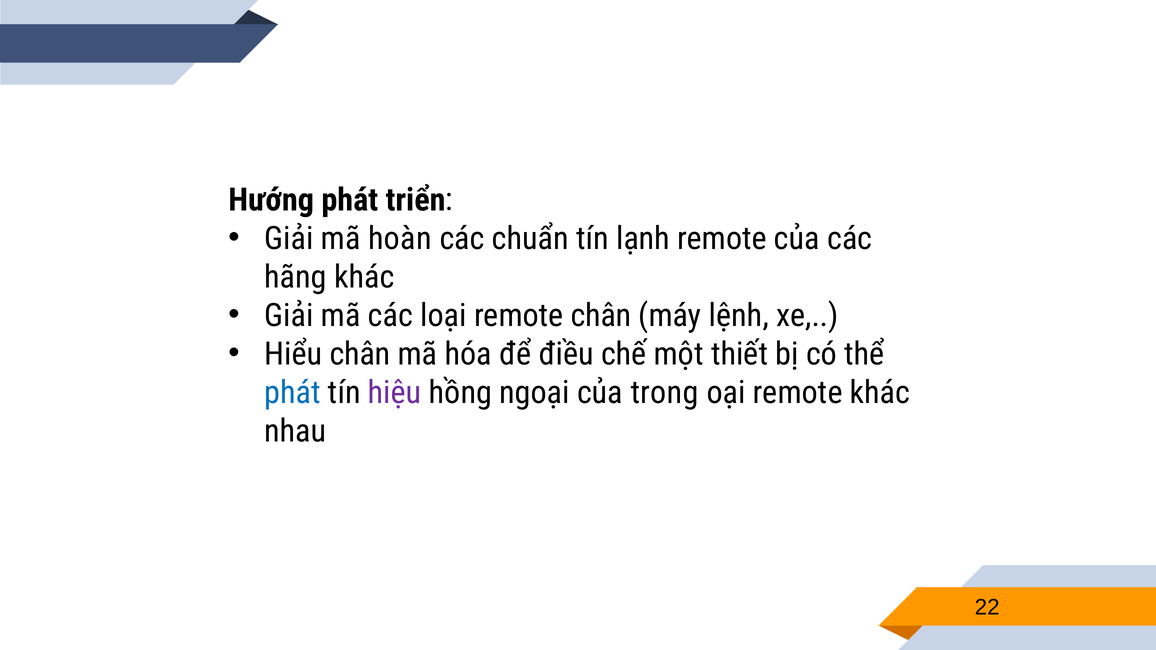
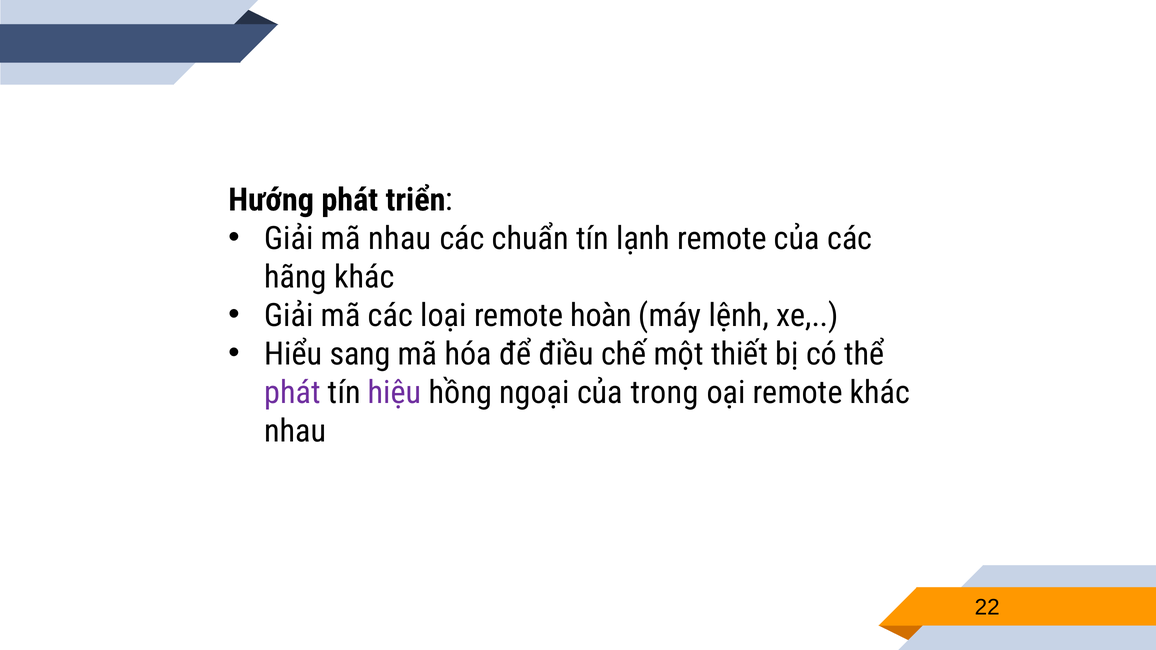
mã hoàn: hoàn -> nhau
remote chân: chân -> hoàn
Hiểu chân: chân -> sang
phát at (292, 393) colour: blue -> purple
